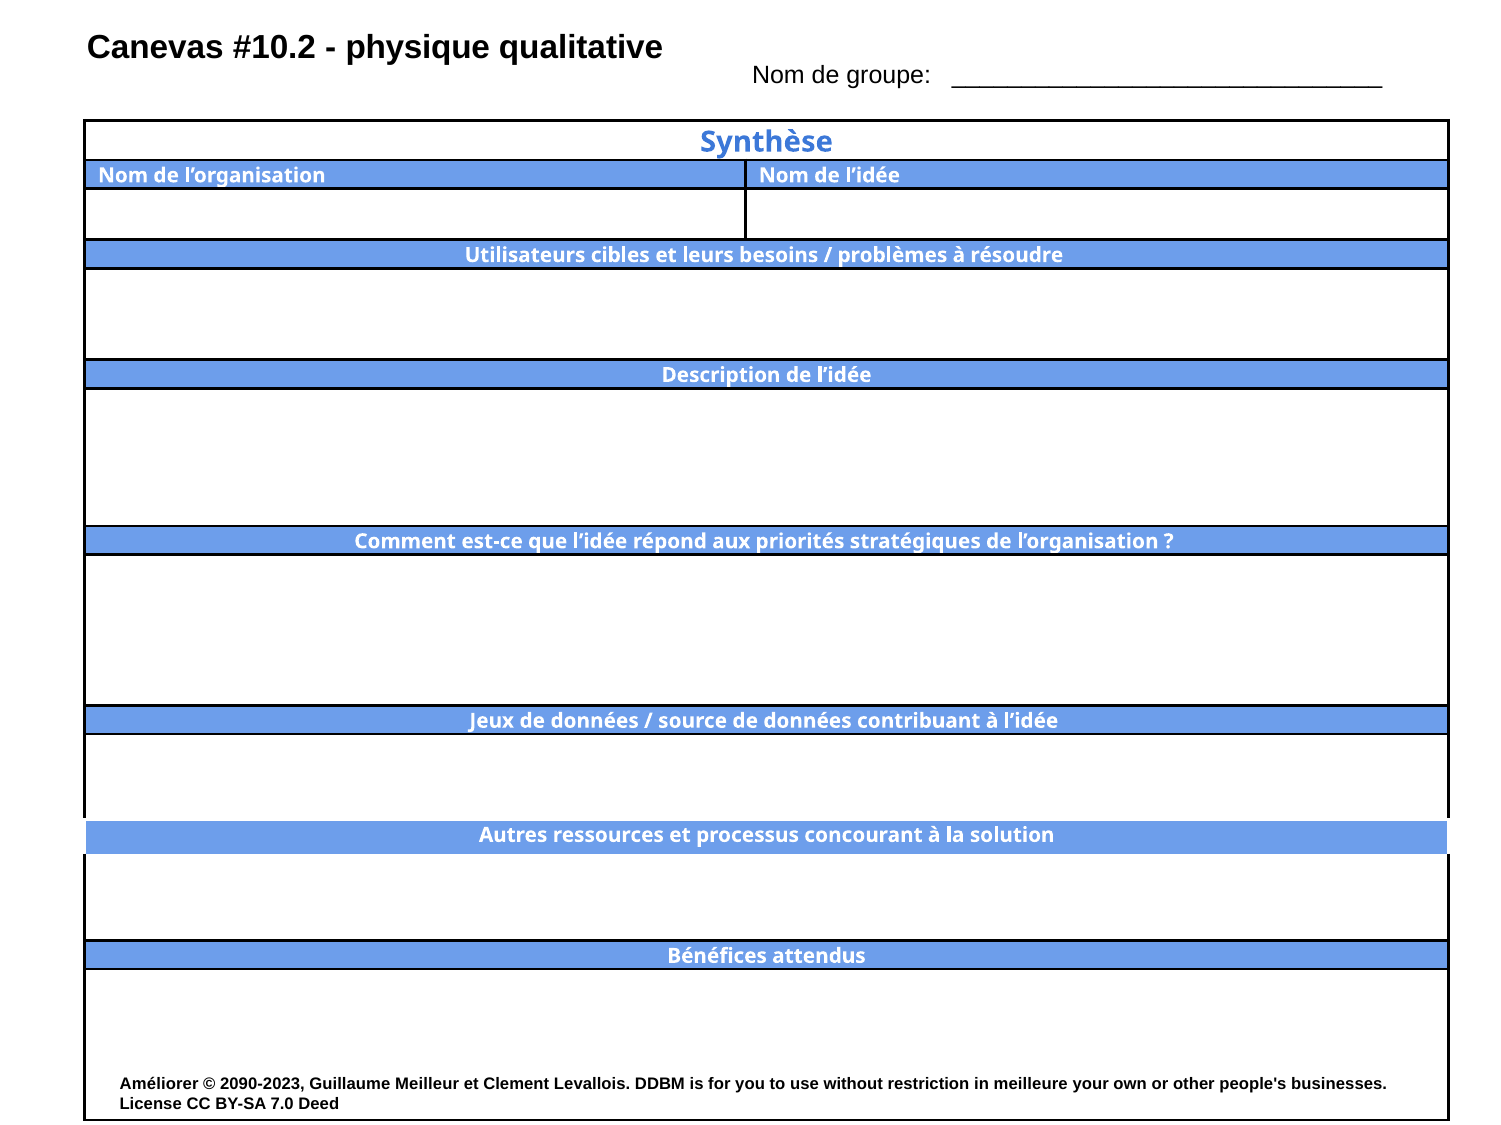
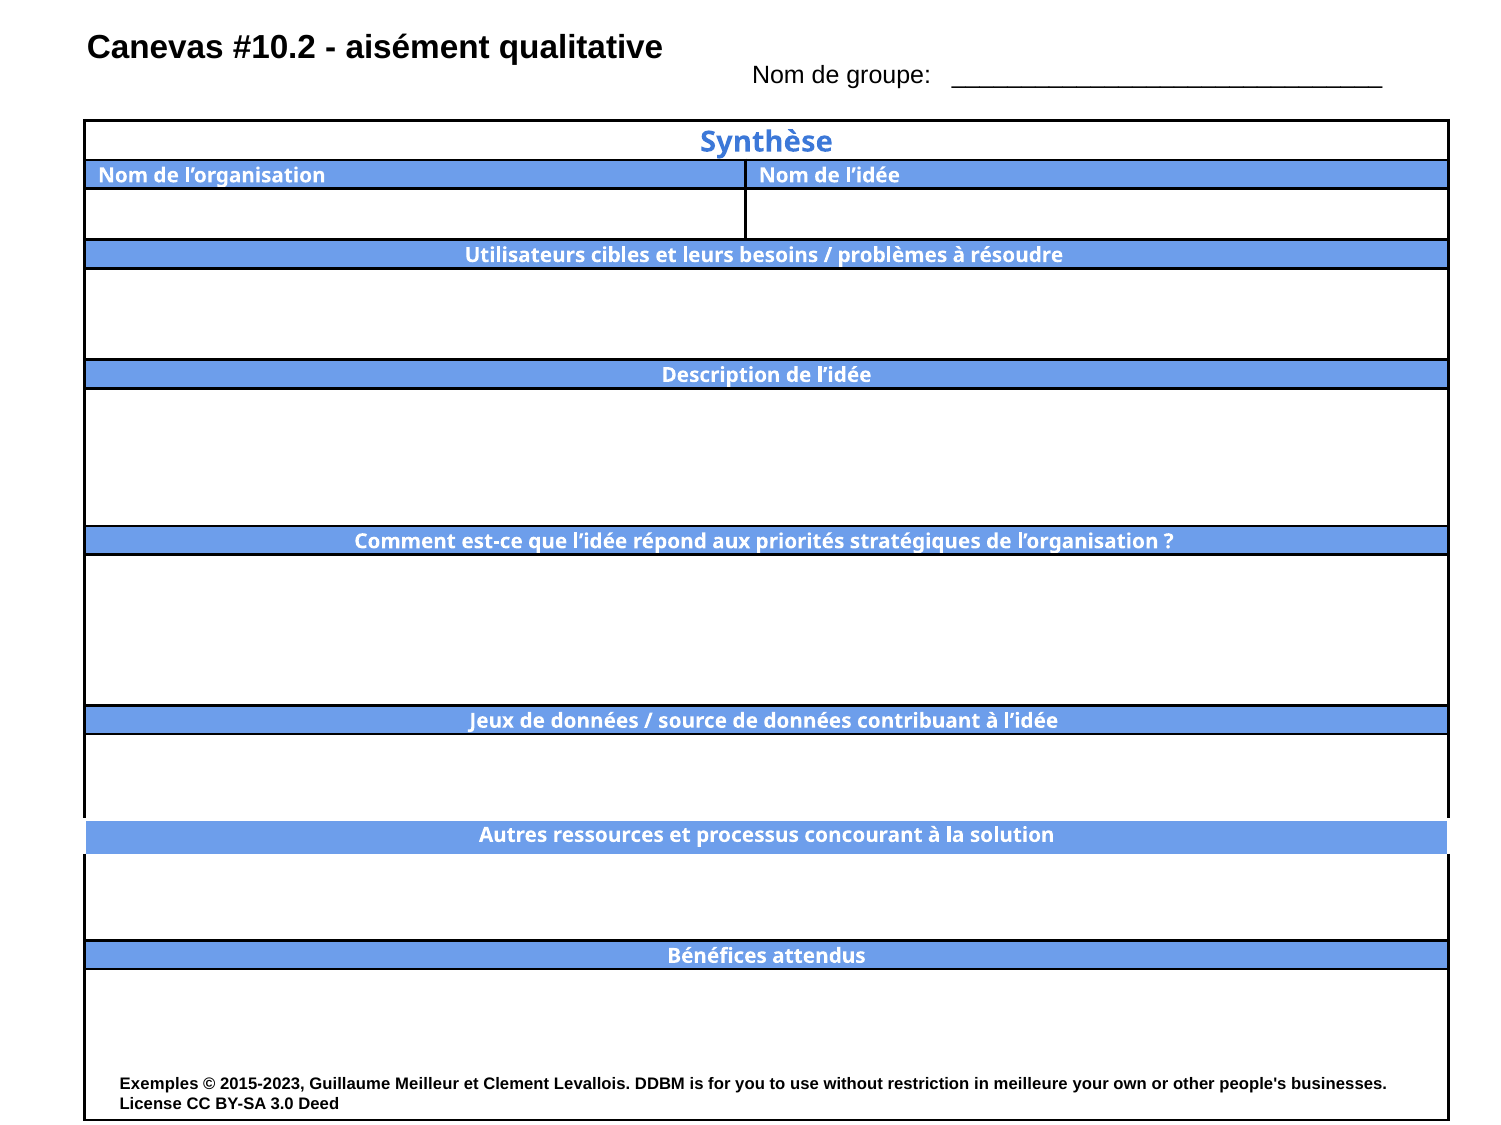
physique: physique -> aisément
Améliorer: Améliorer -> Exemples
2090-2023: 2090-2023 -> 2015-2023
7.0: 7.0 -> 3.0
